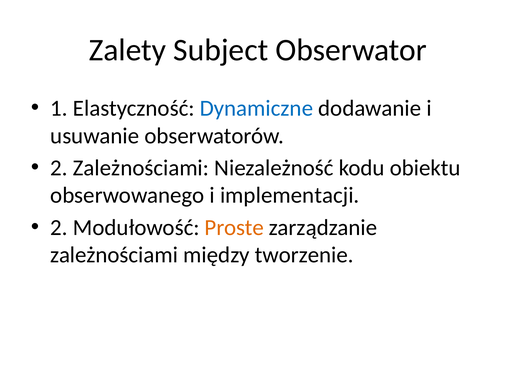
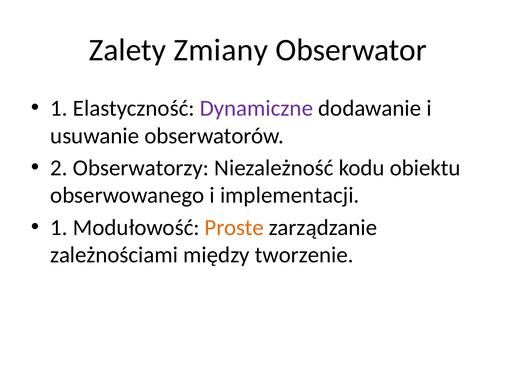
Subject: Subject -> Zmiany
Dynamiczne colour: blue -> purple
2 Zależnościami: Zależnościami -> Obserwatorzy
2 at (59, 228): 2 -> 1
